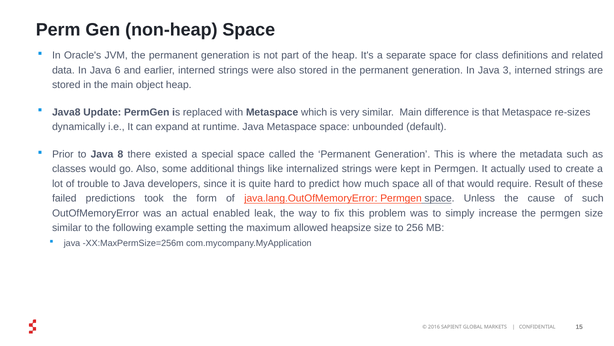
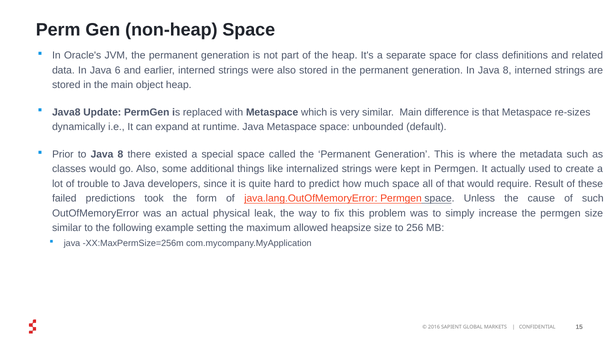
In Java 3: 3 -> 8
enabled: enabled -> physical
